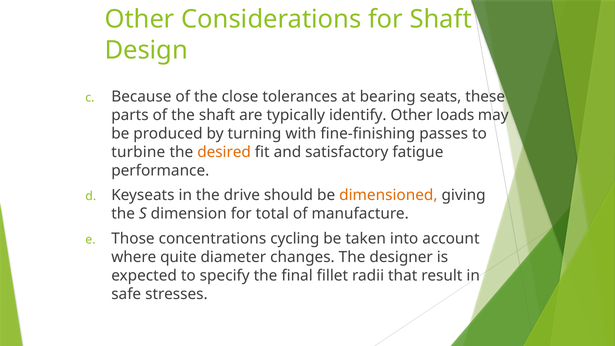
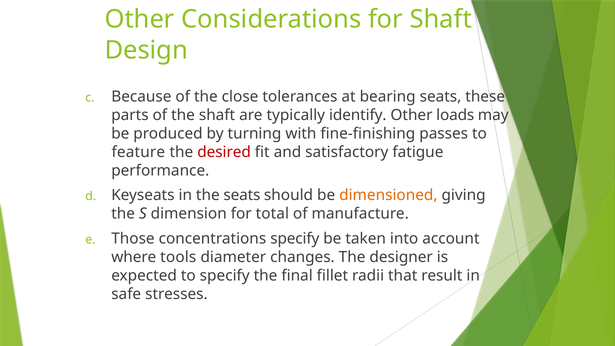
turbine: turbine -> feature
desired colour: orange -> red
the drive: drive -> seats
concentrations cycling: cycling -> specify
quite: quite -> tools
